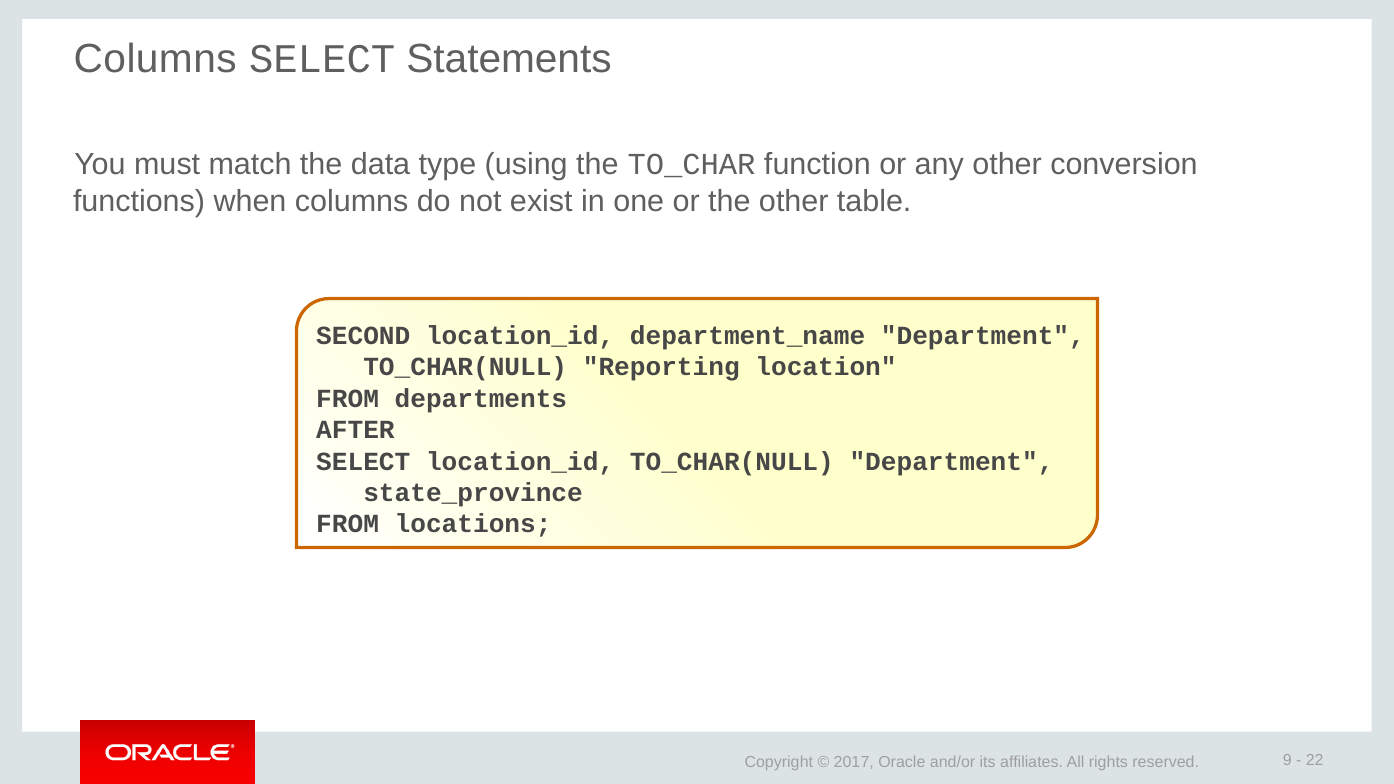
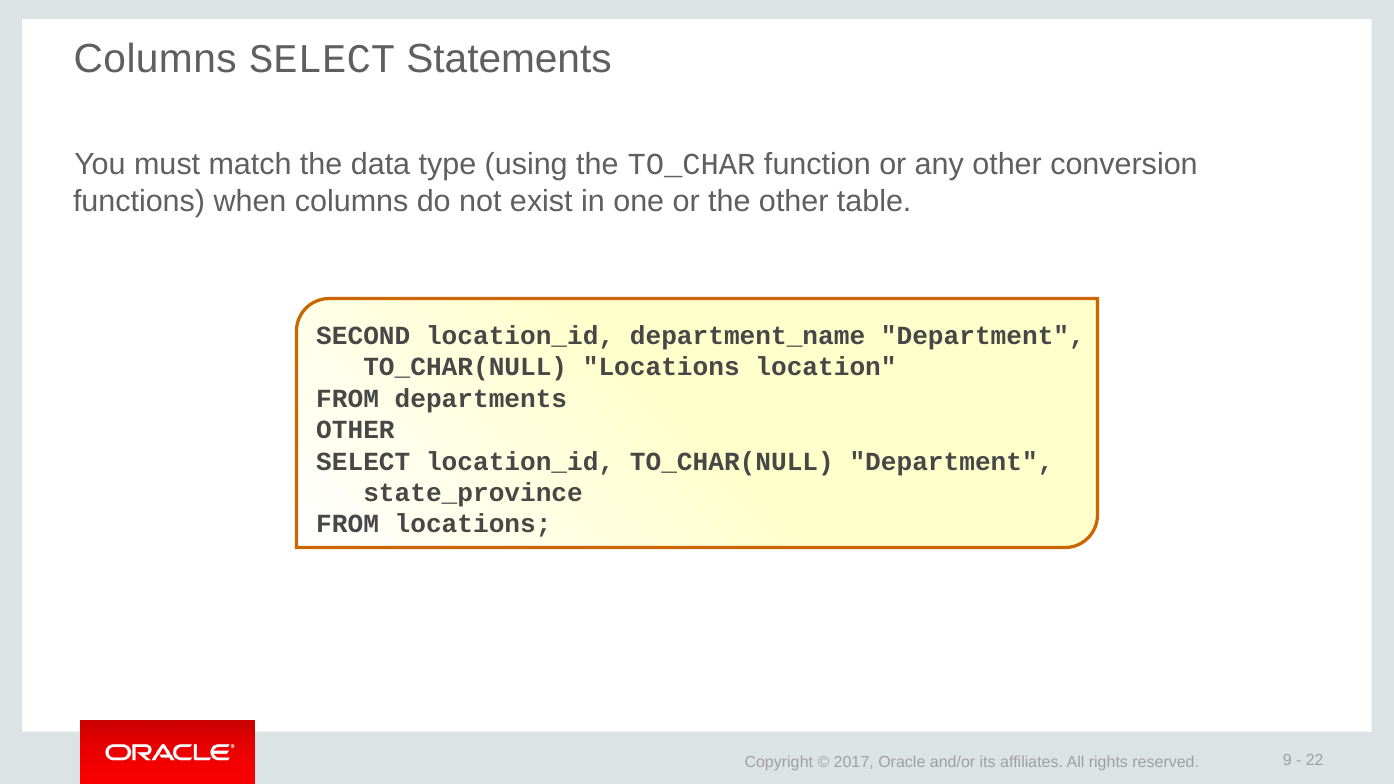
TO_CHAR(NULL Reporting: Reporting -> Locations
AFTER at (355, 430): AFTER -> OTHER
